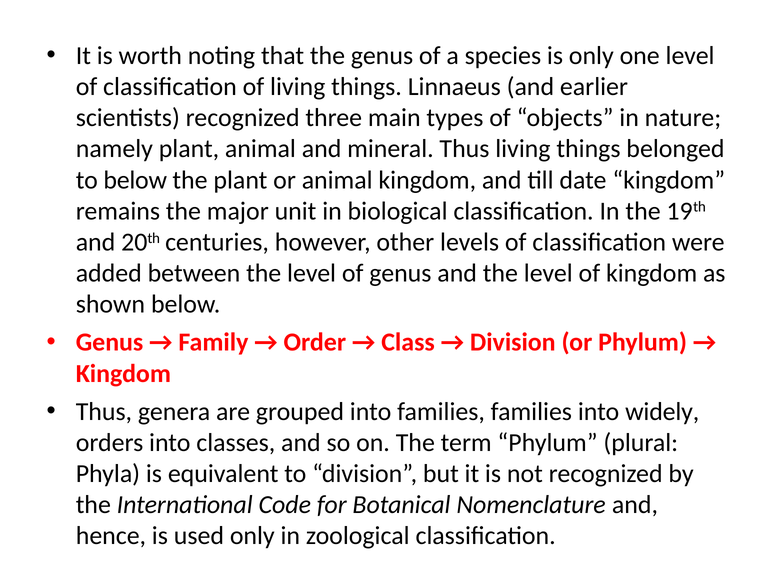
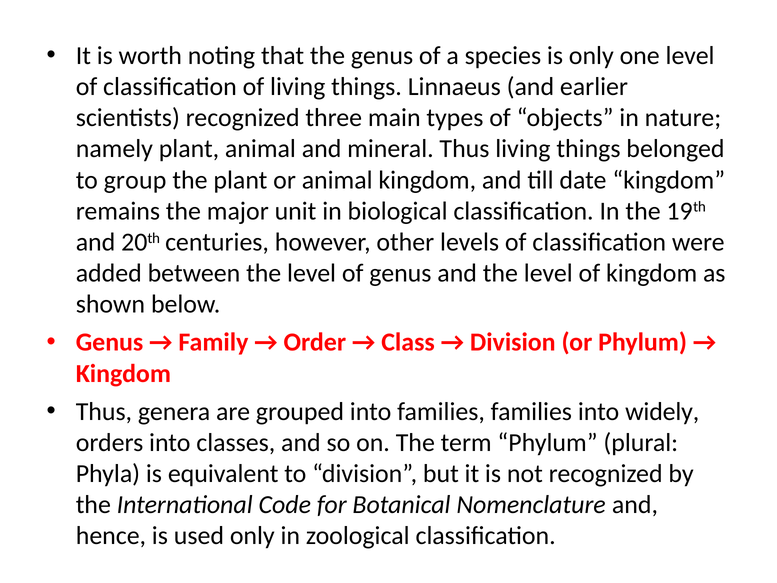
to below: below -> group
